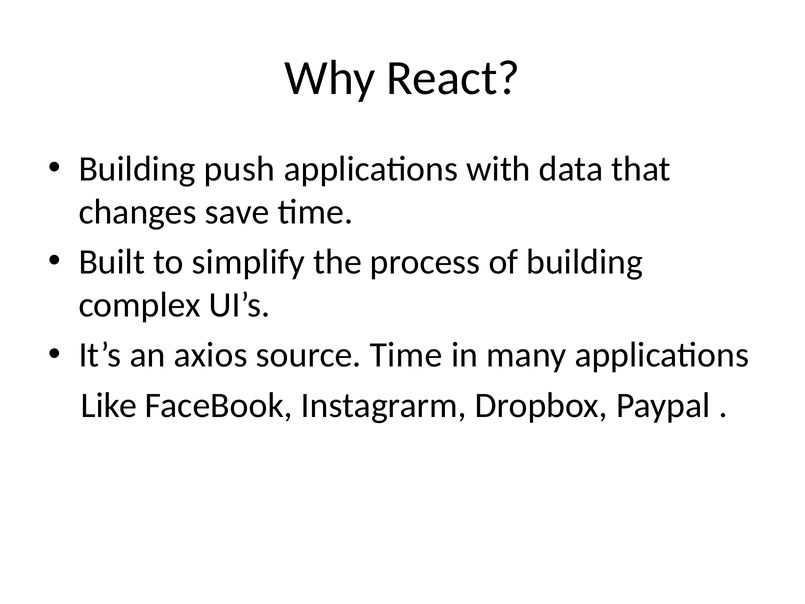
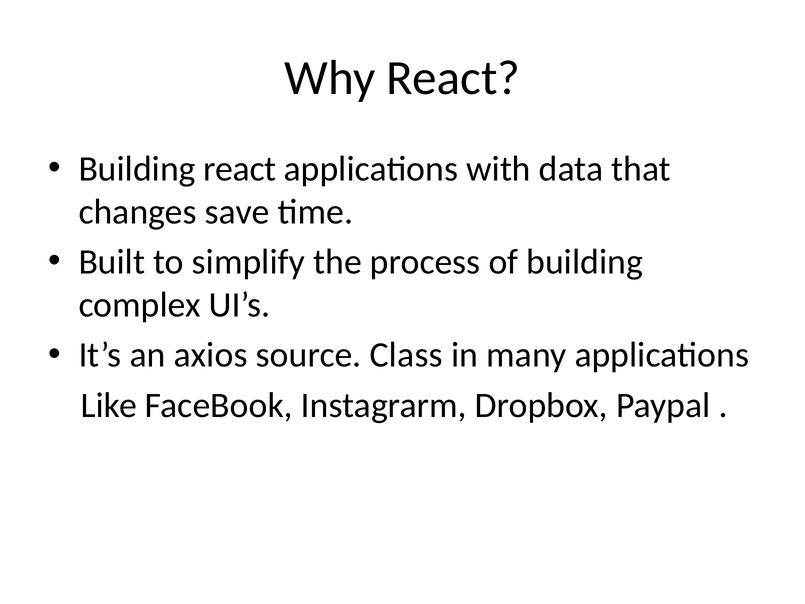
Building push: push -> react
source Time: Time -> Class
